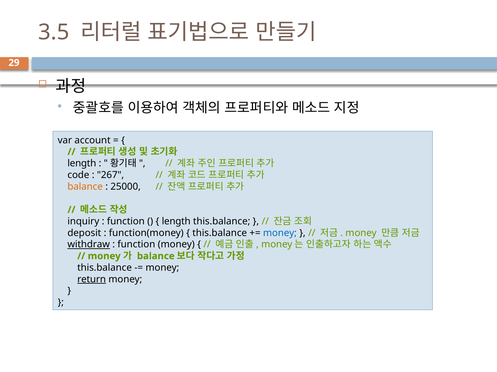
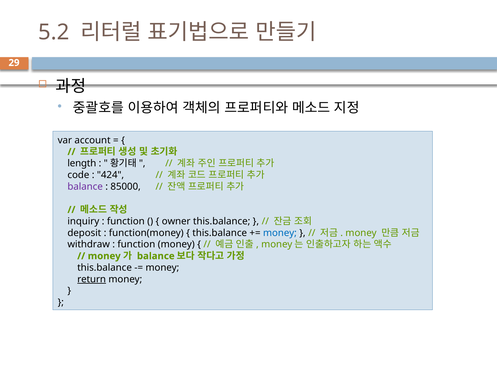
3.5: 3.5 -> 5.2
267: 267 -> 424
balance at (85, 187) colour: orange -> purple
25000: 25000 -> 85000
length at (176, 222): length -> owner
withdraw underline: present -> none
